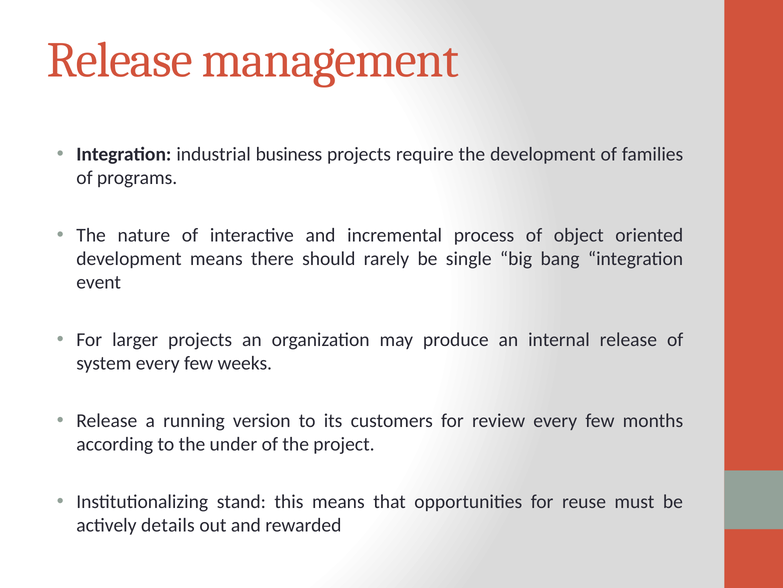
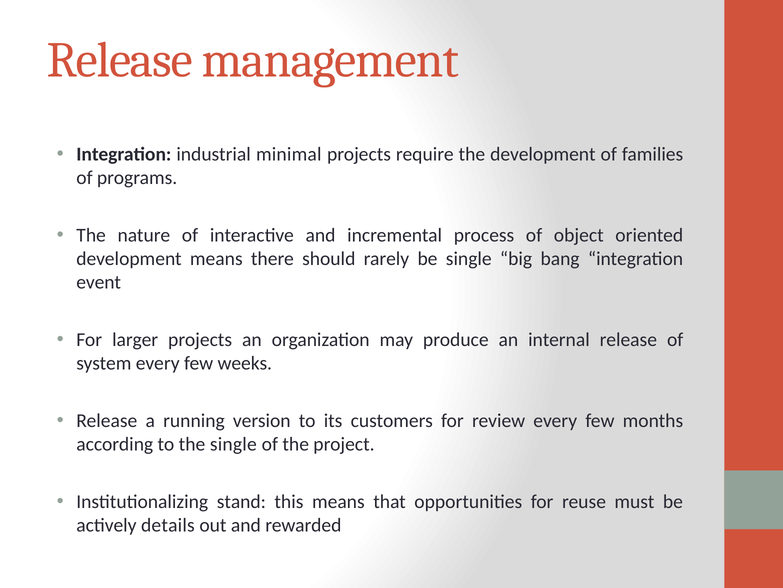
business: business -> minimal
the under: under -> single
